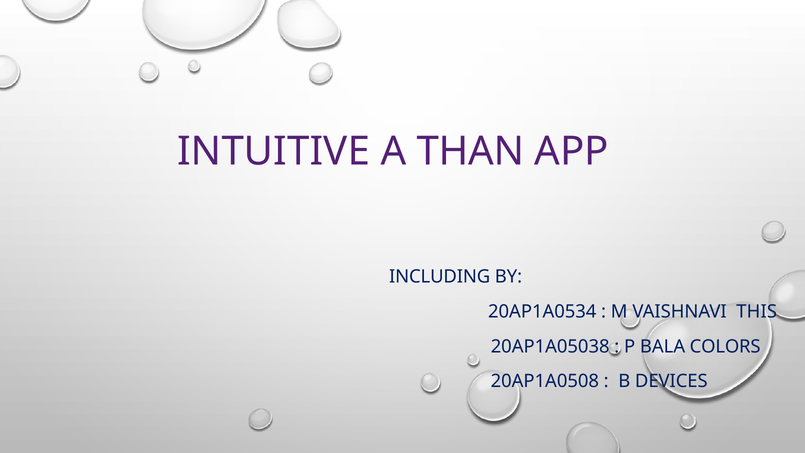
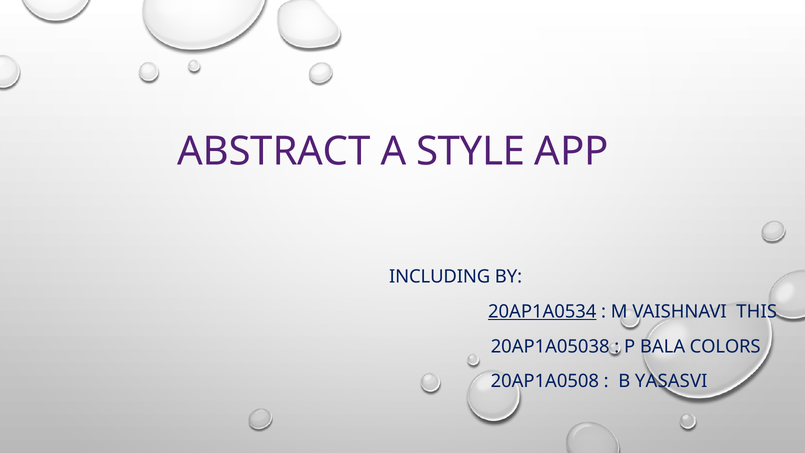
INTUITIVE: INTUITIVE -> ABSTRACT
THAN: THAN -> STYLE
20AP1A0534 underline: none -> present
DEVICES: DEVICES -> YASASVI
